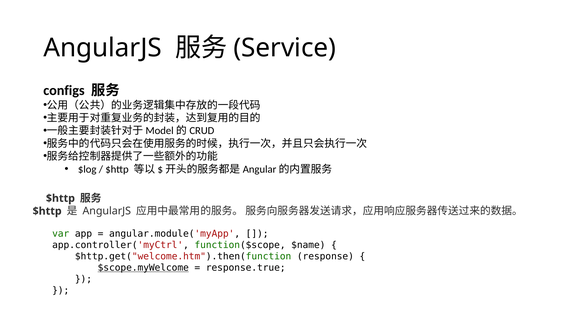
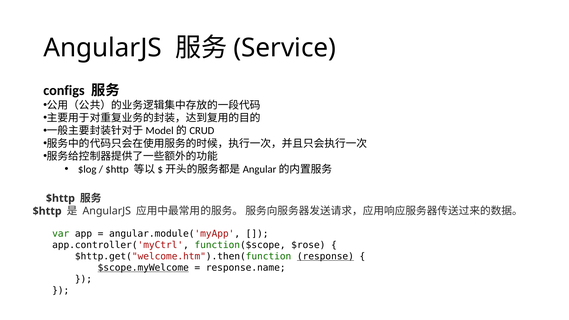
$name: $name -> $rose
response underline: none -> present
response.true: response.true -> response.name
